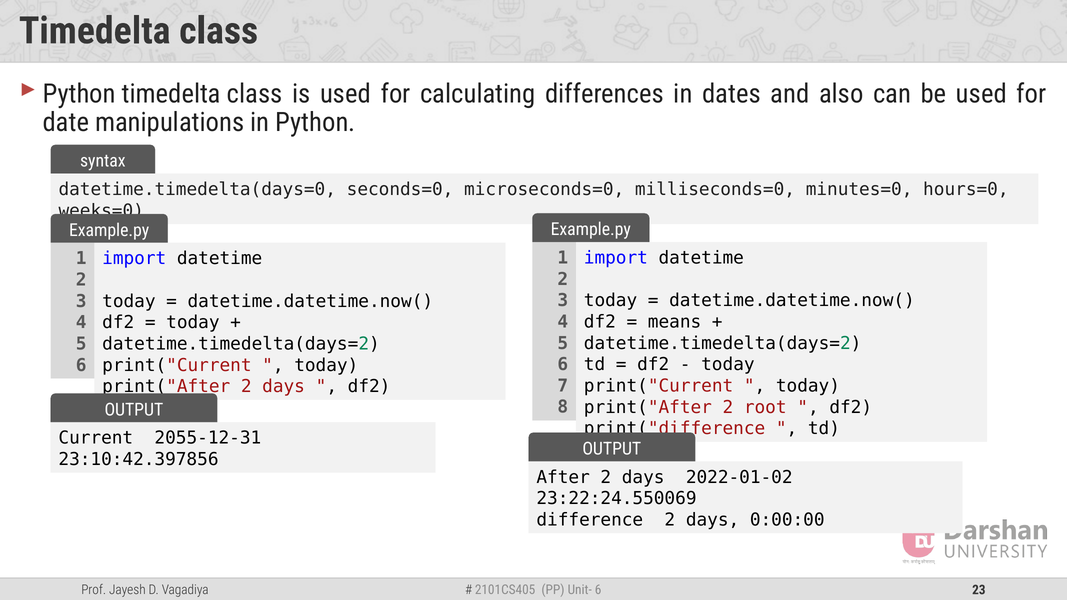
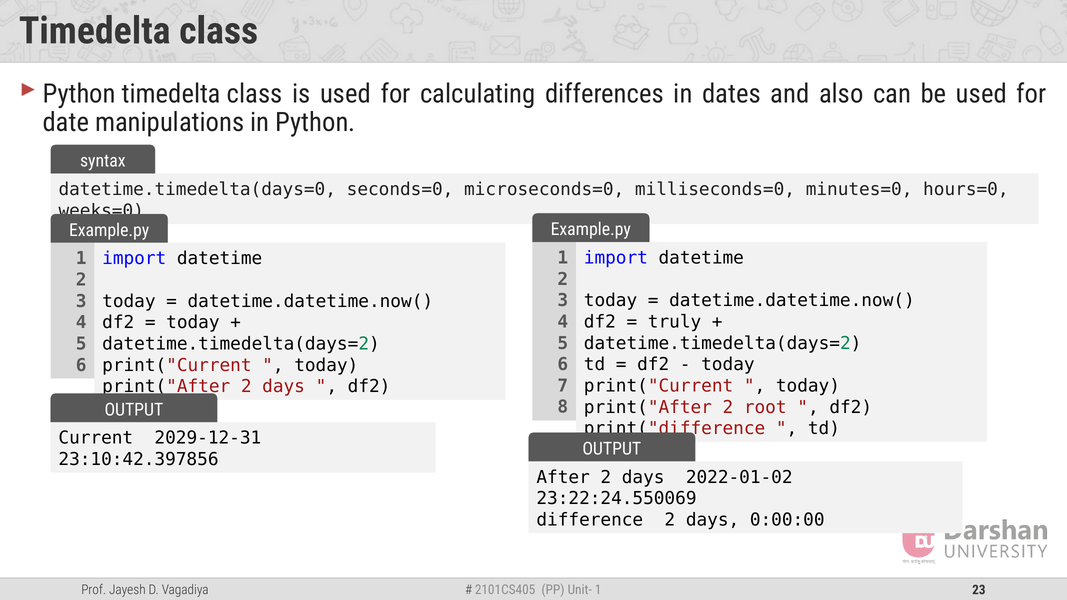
means: means -> truly
2055-12-31: 2055-12-31 -> 2029-12-31
6 at (598, 590): 6 -> 1
